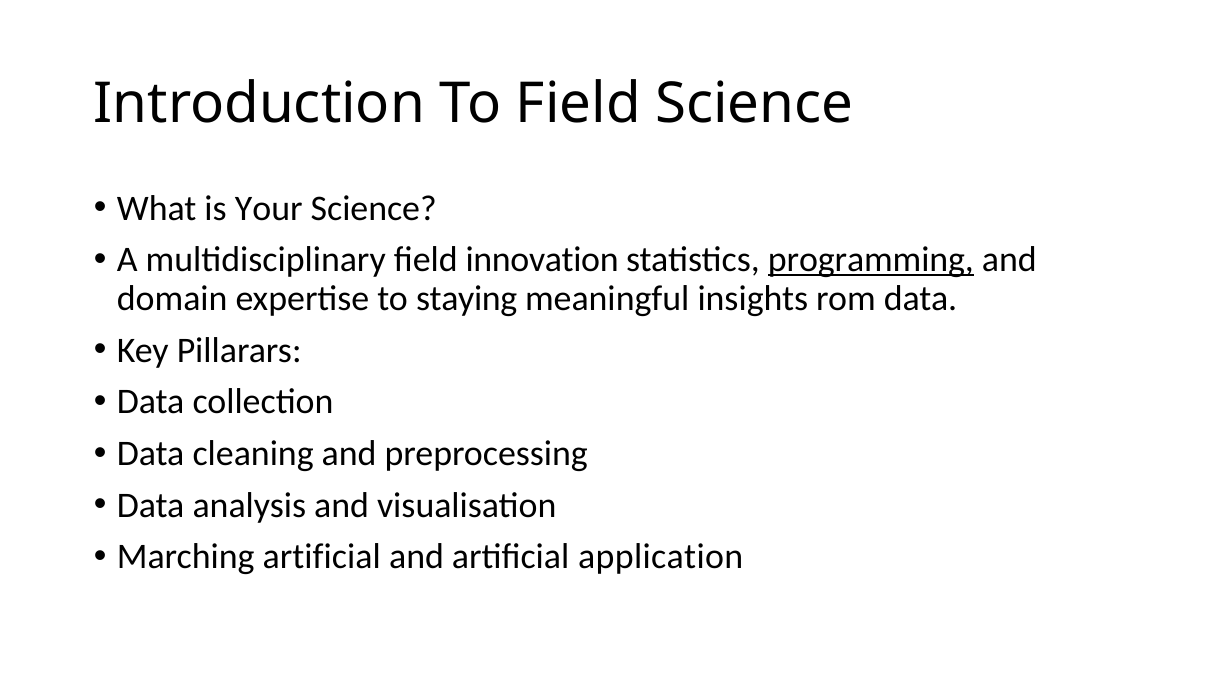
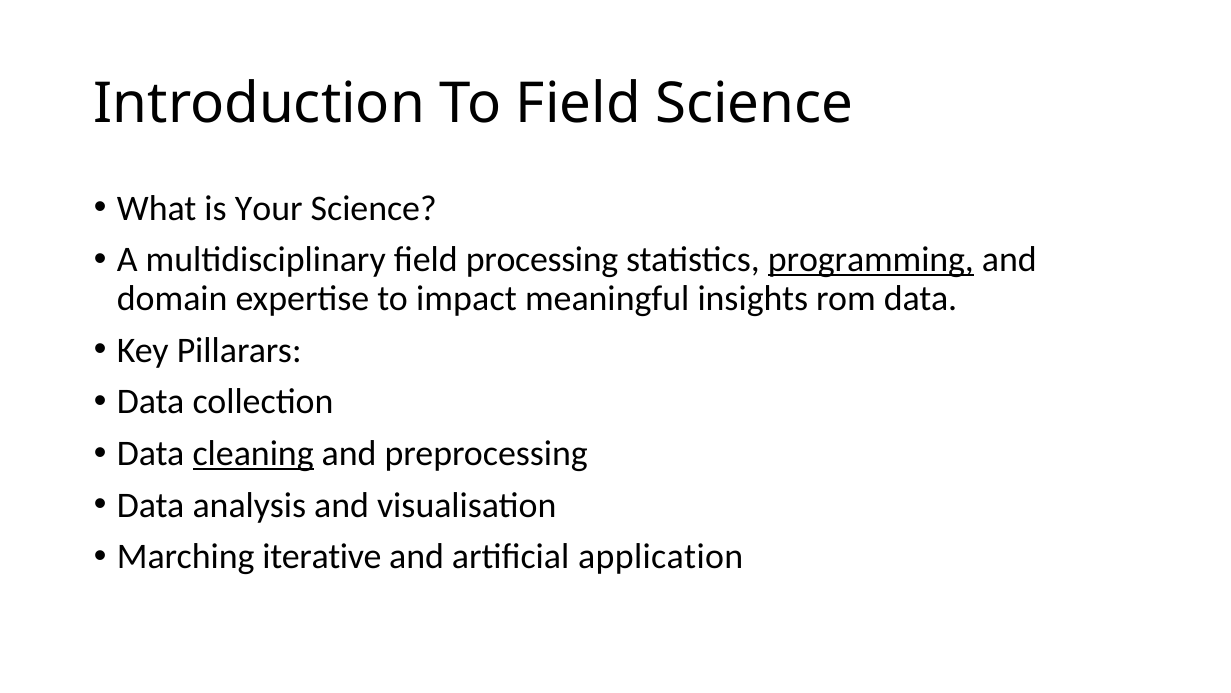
innovation: innovation -> processing
staying: staying -> impact
cleaning underline: none -> present
Marching artificial: artificial -> iterative
